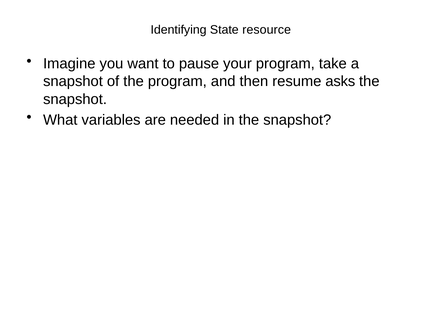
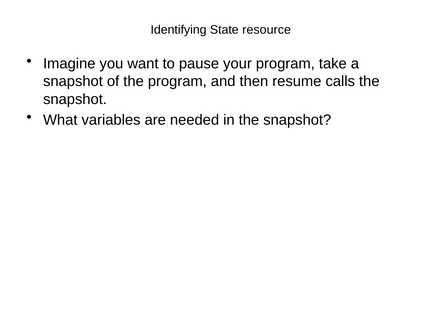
asks: asks -> calls
